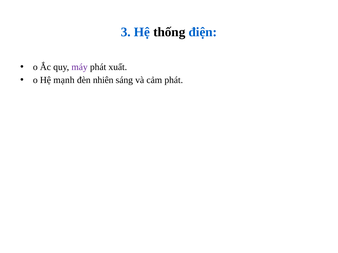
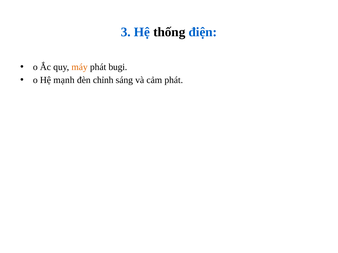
máy colour: purple -> orange
xuất: xuất -> bugi
nhiên: nhiên -> chỉnh
